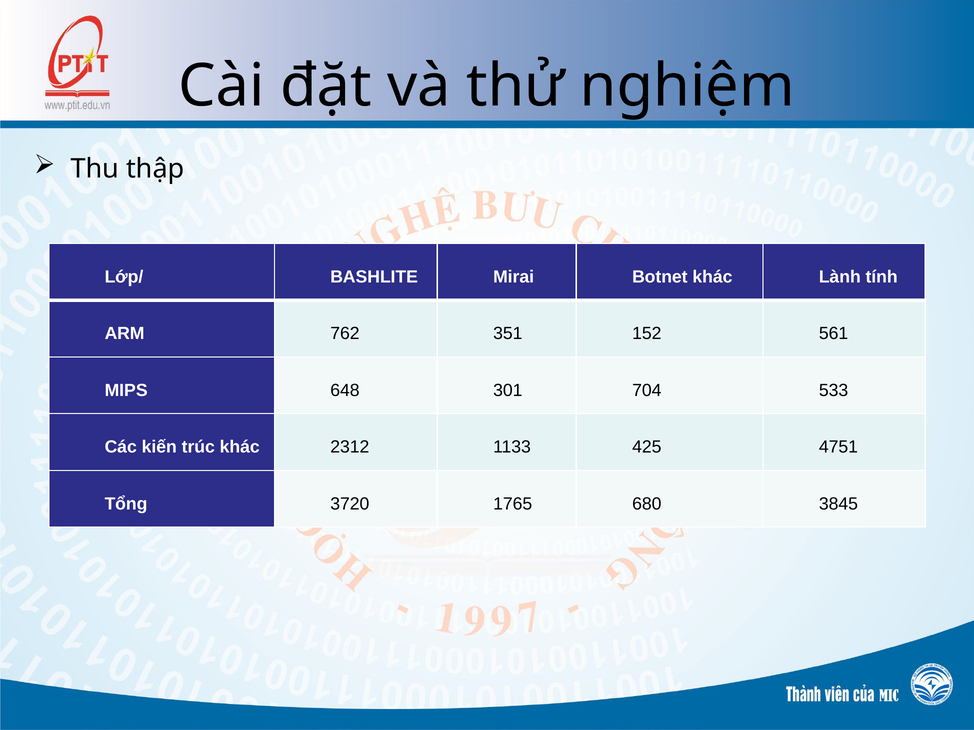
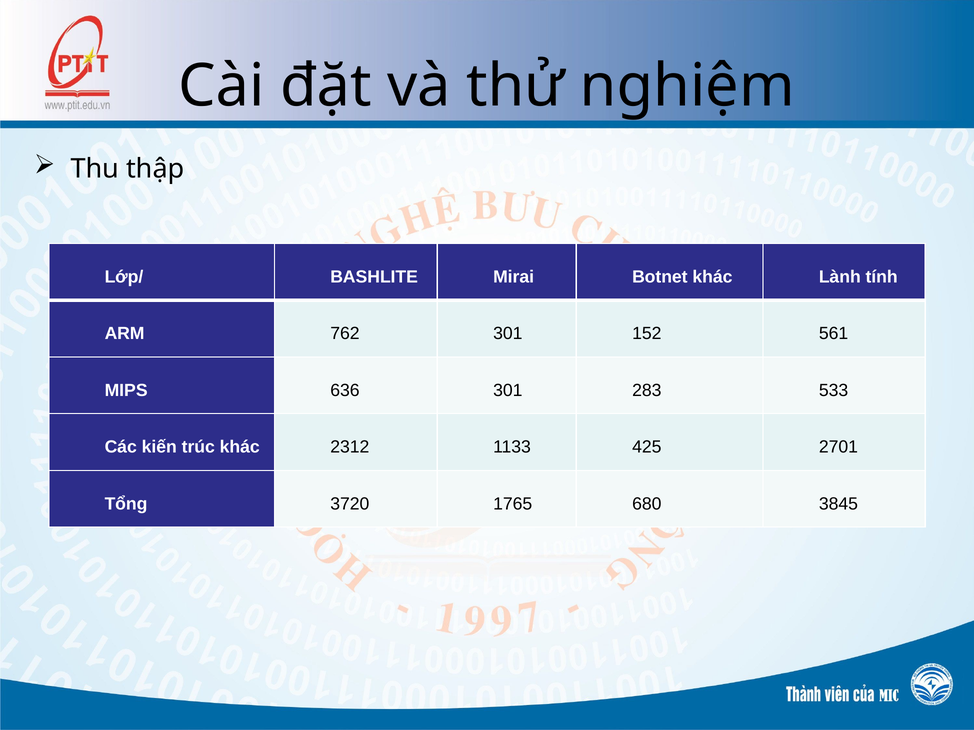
762 351: 351 -> 301
648: 648 -> 636
704: 704 -> 283
4751: 4751 -> 2701
